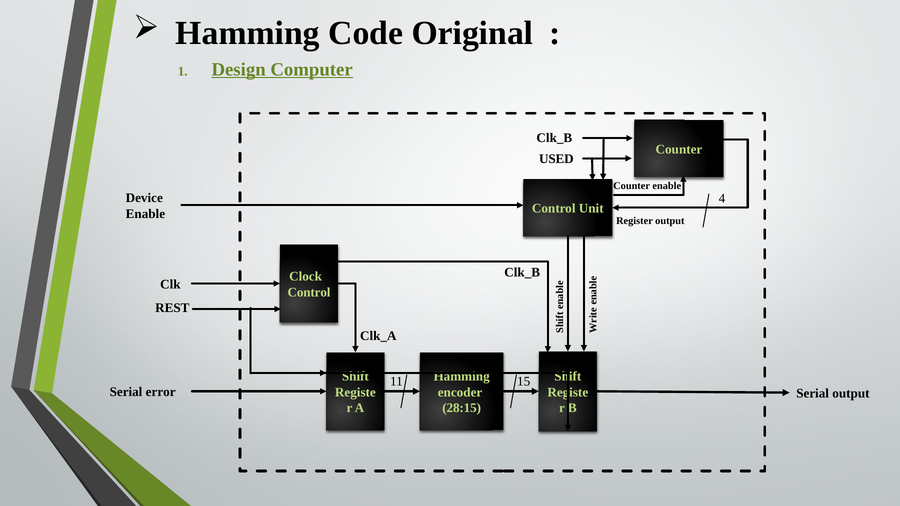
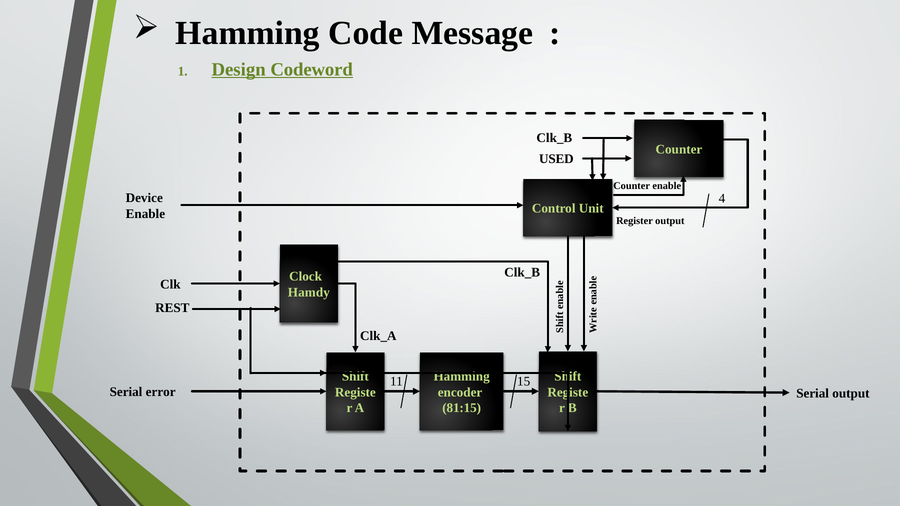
Original: Original -> Message
Computer: Computer -> Codeword
Control at (309, 292): Control -> Hamdy
28:15: 28:15 -> 81:15
